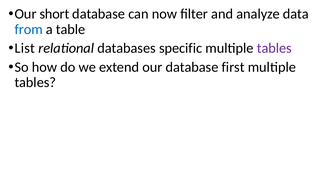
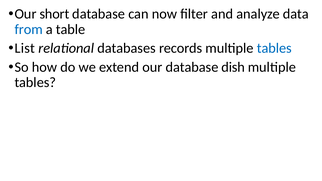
specific: specific -> records
tables at (274, 48) colour: purple -> blue
first: first -> dish
